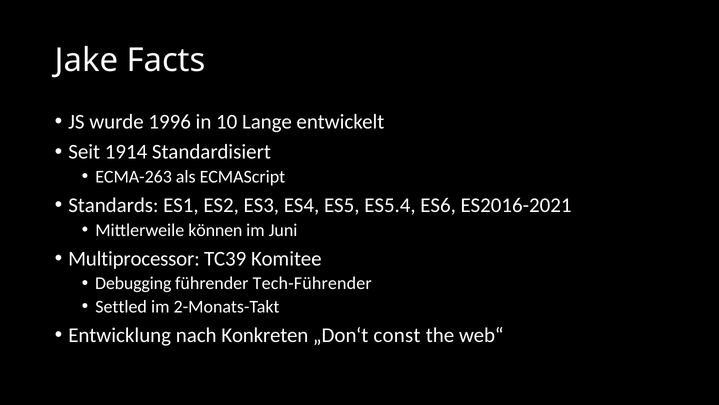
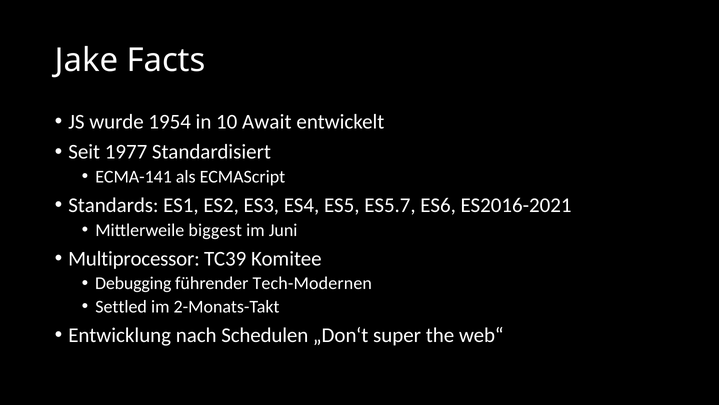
1996: 1996 -> 1954
Lange: Lange -> Await
1914: 1914 -> 1977
ECMA-263: ECMA-263 -> ECMA-141
ES5.4: ES5.4 -> ES5.7
können: können -> biggest
Tech-Führender: Tech-Führender -> Tech-Modernen
Konkreten: Konkreten -> Schedulen
const: const -> super
